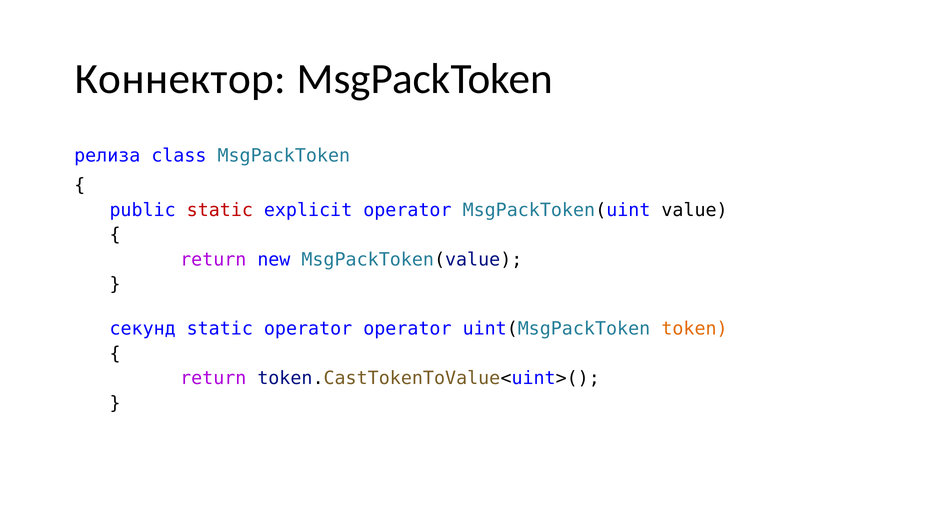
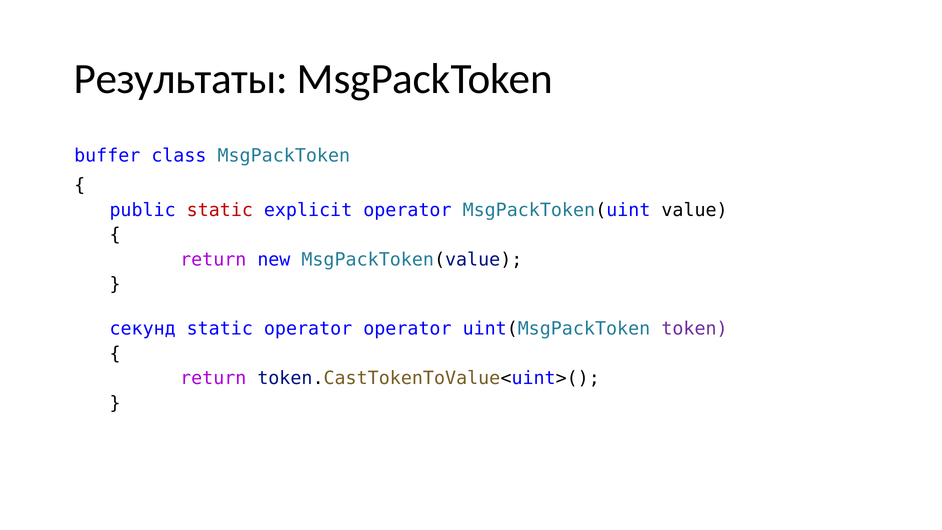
Коннектор: Коннектор -> Результаты
релиза: релиза -> buffer
token colour: orange -> purple
